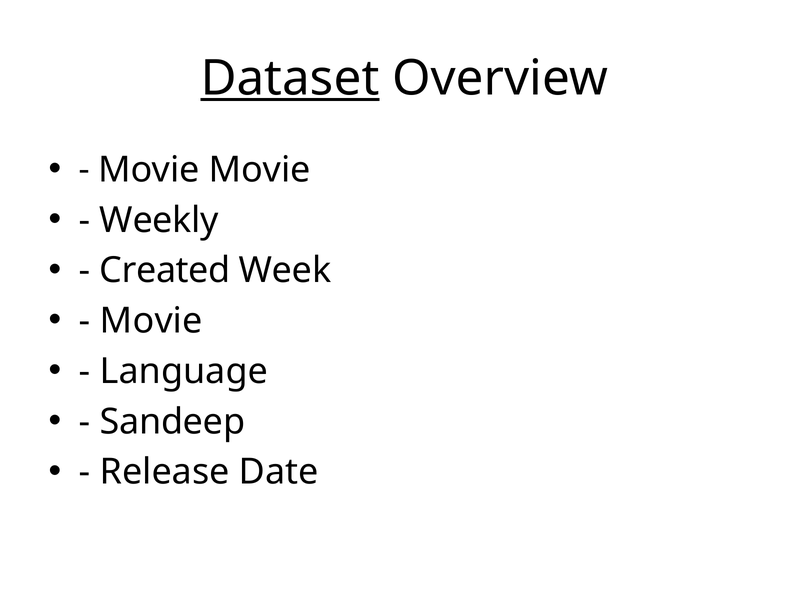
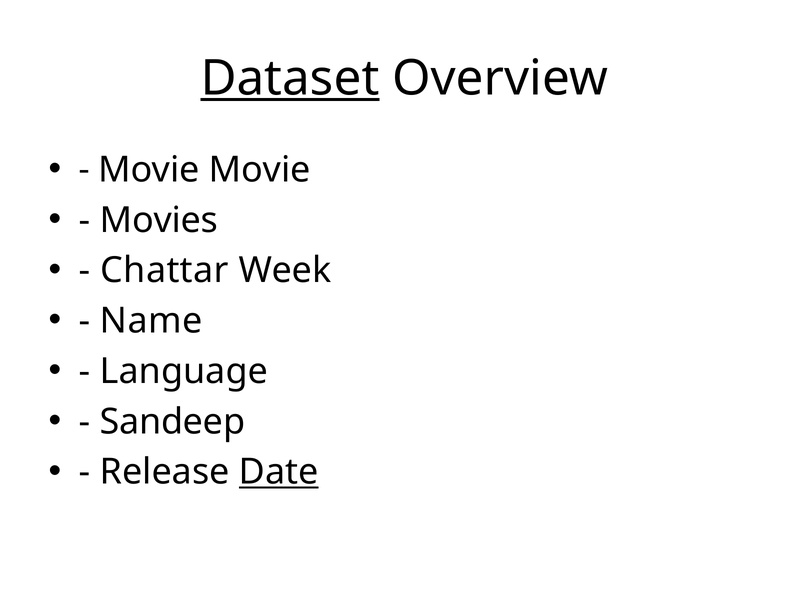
Weekly: Weekly -> Movies
Created: Created -> Chattar
Movie at (151, 321): Movie -> Name
Date underline: none -> present
